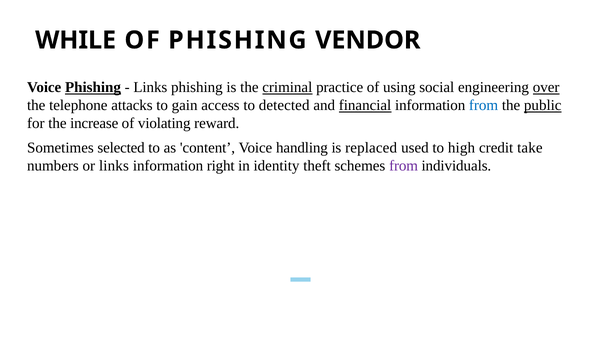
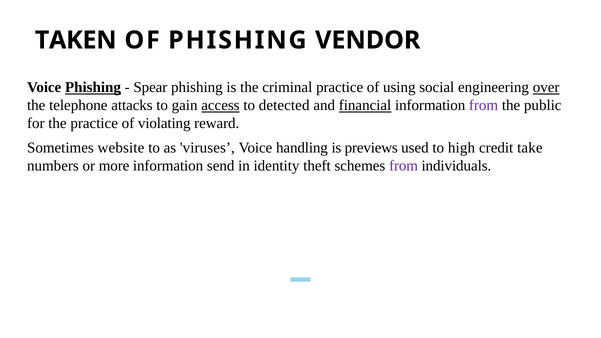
WHILE: WHILE -> TAKEN
Links at (150, 87): Links -> Spear
criminal underline: present -> none
access underline: none -> present
from at (484, 106) colour: blue -> purple
public underline: present -> none
the increase: increase -> practice
selected: selected -> website
content: content -> viruses
replaced: replaced -> previews
or links: links -> more
right: right -> send
